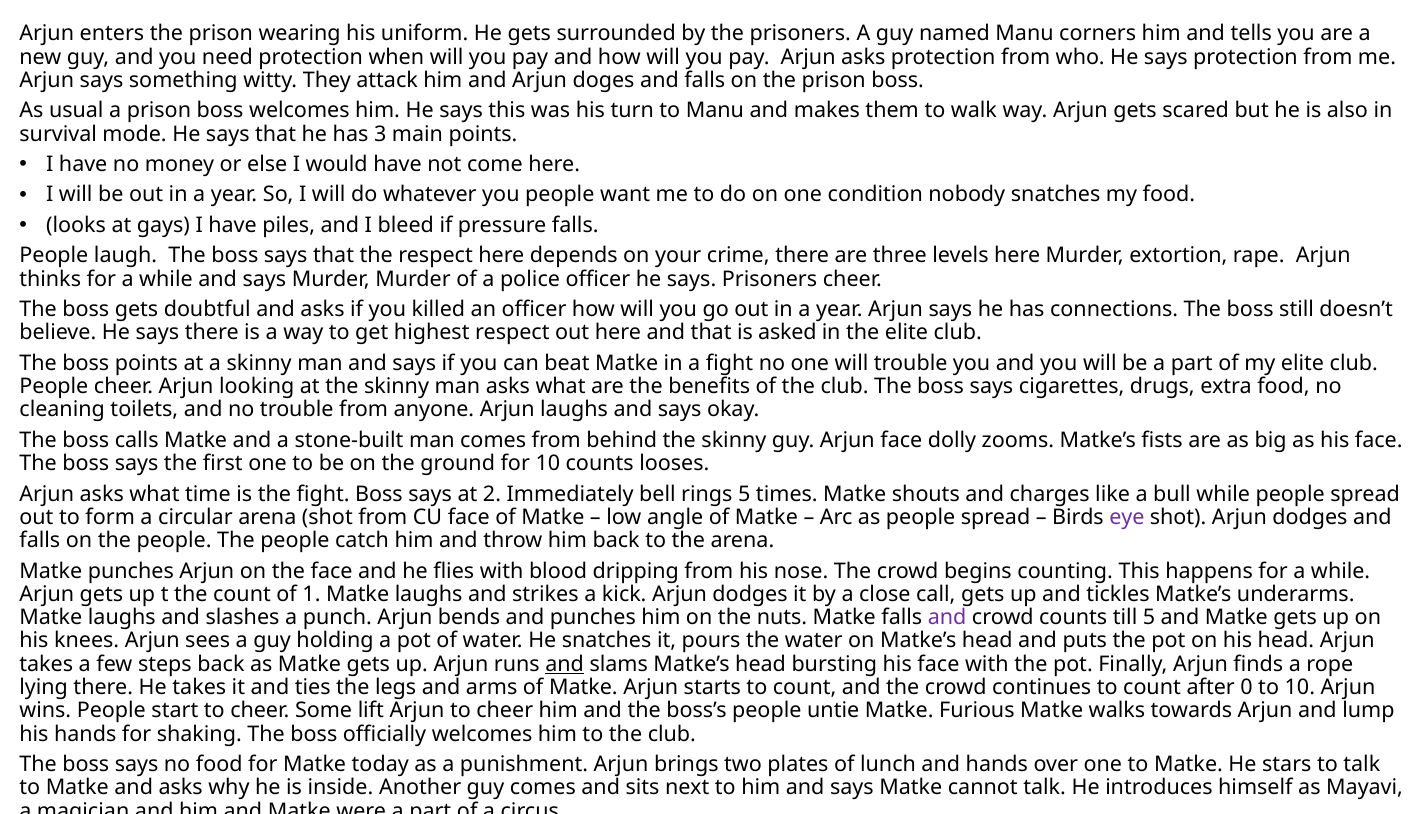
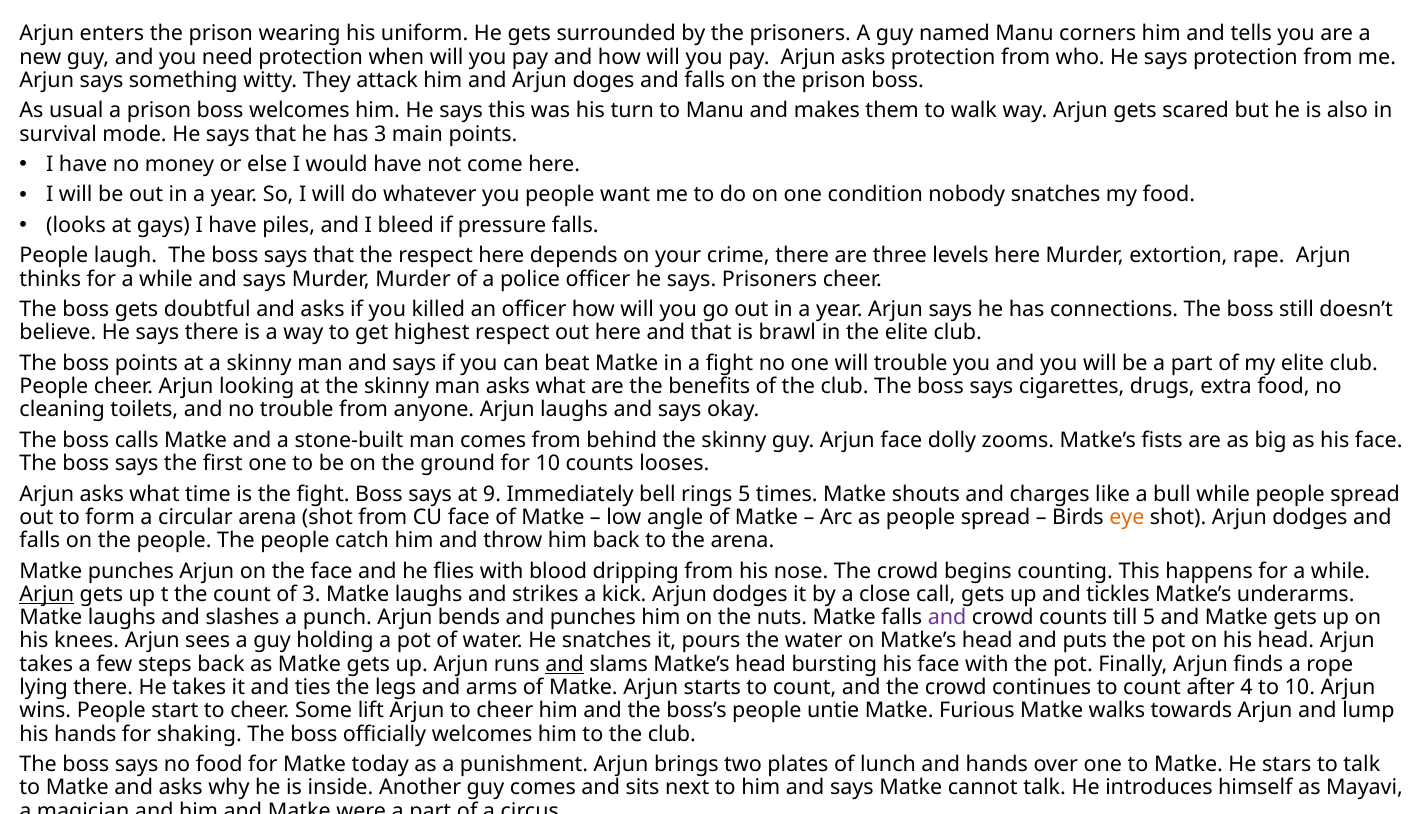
asked: asked -> brawl
2: 2 -> 9
eye colour: purple -> orange
Arjun at (47, 594) underline: none -> present
of 1: 1 -> 3
0: 0 -> 4
